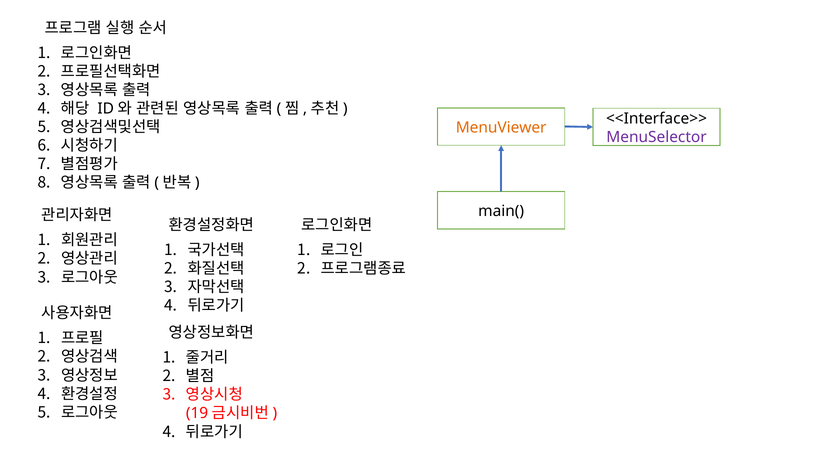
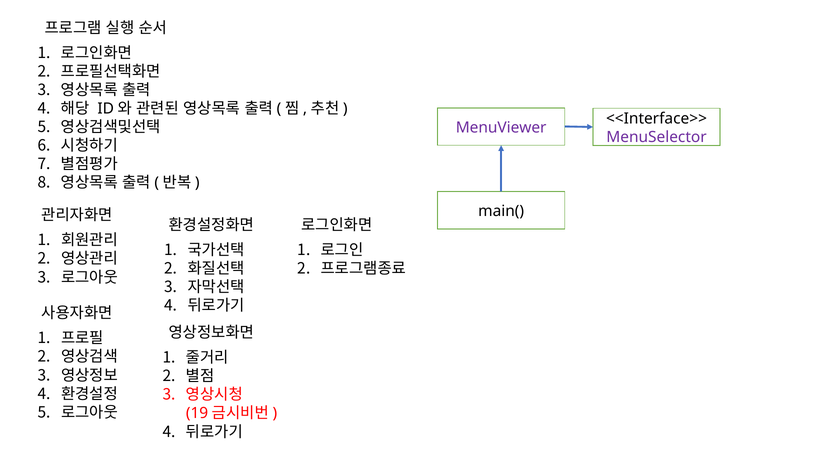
MenuViewer colour: orange -> purple
